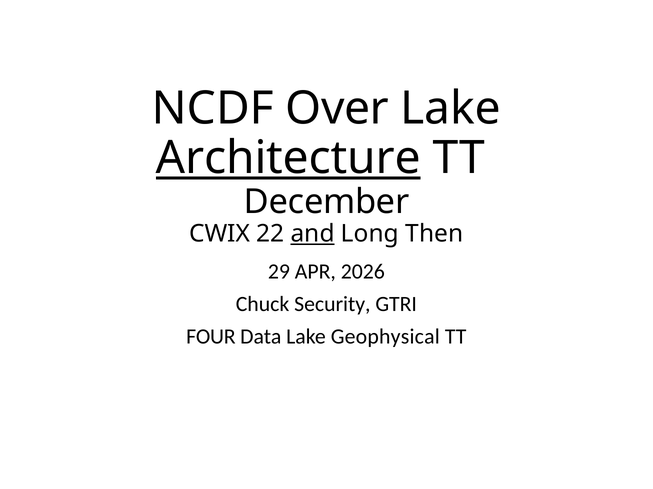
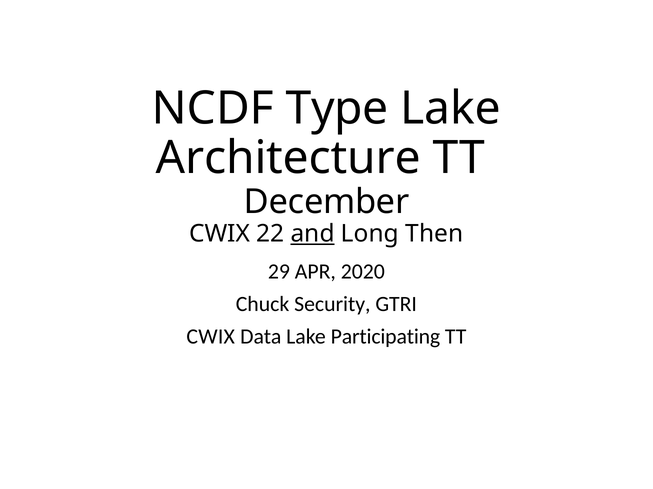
Over: Over -> Type
Architecture underline: present -> none
2026: 2026 -> 2020
FOUR at (211, 337): FOUR -> CWIX
Geophysical: Geophysical -> Participating
